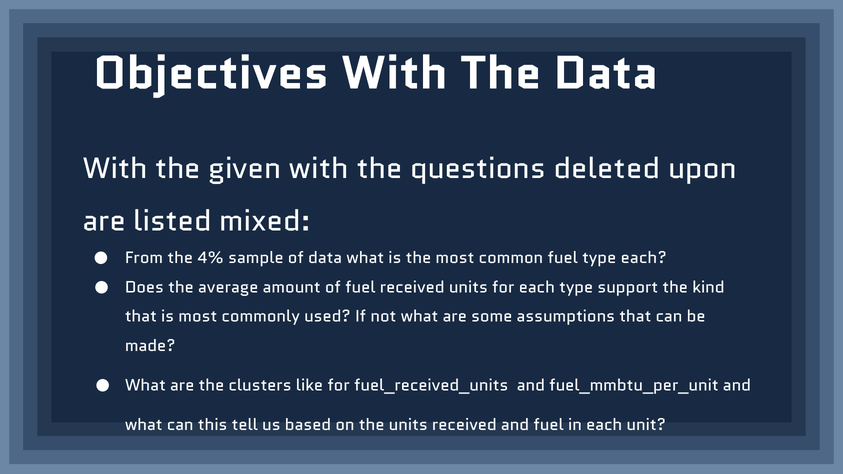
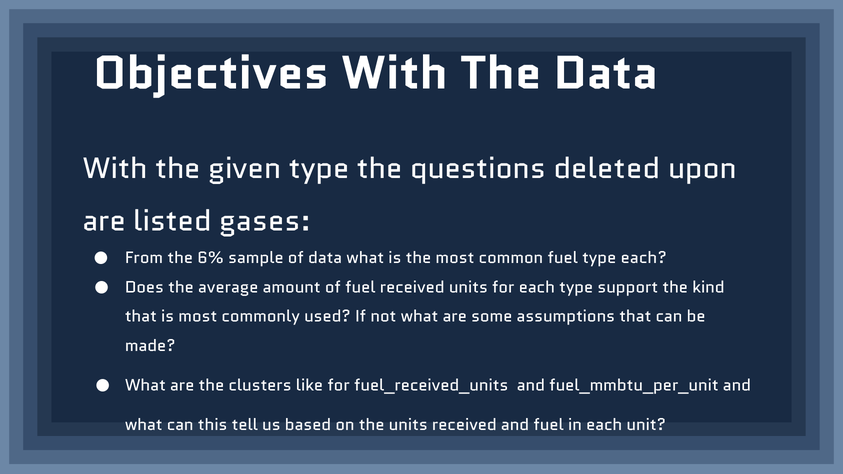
given with: with -> type
mixed: mixed -> gases
4%: 4% -> 6%
